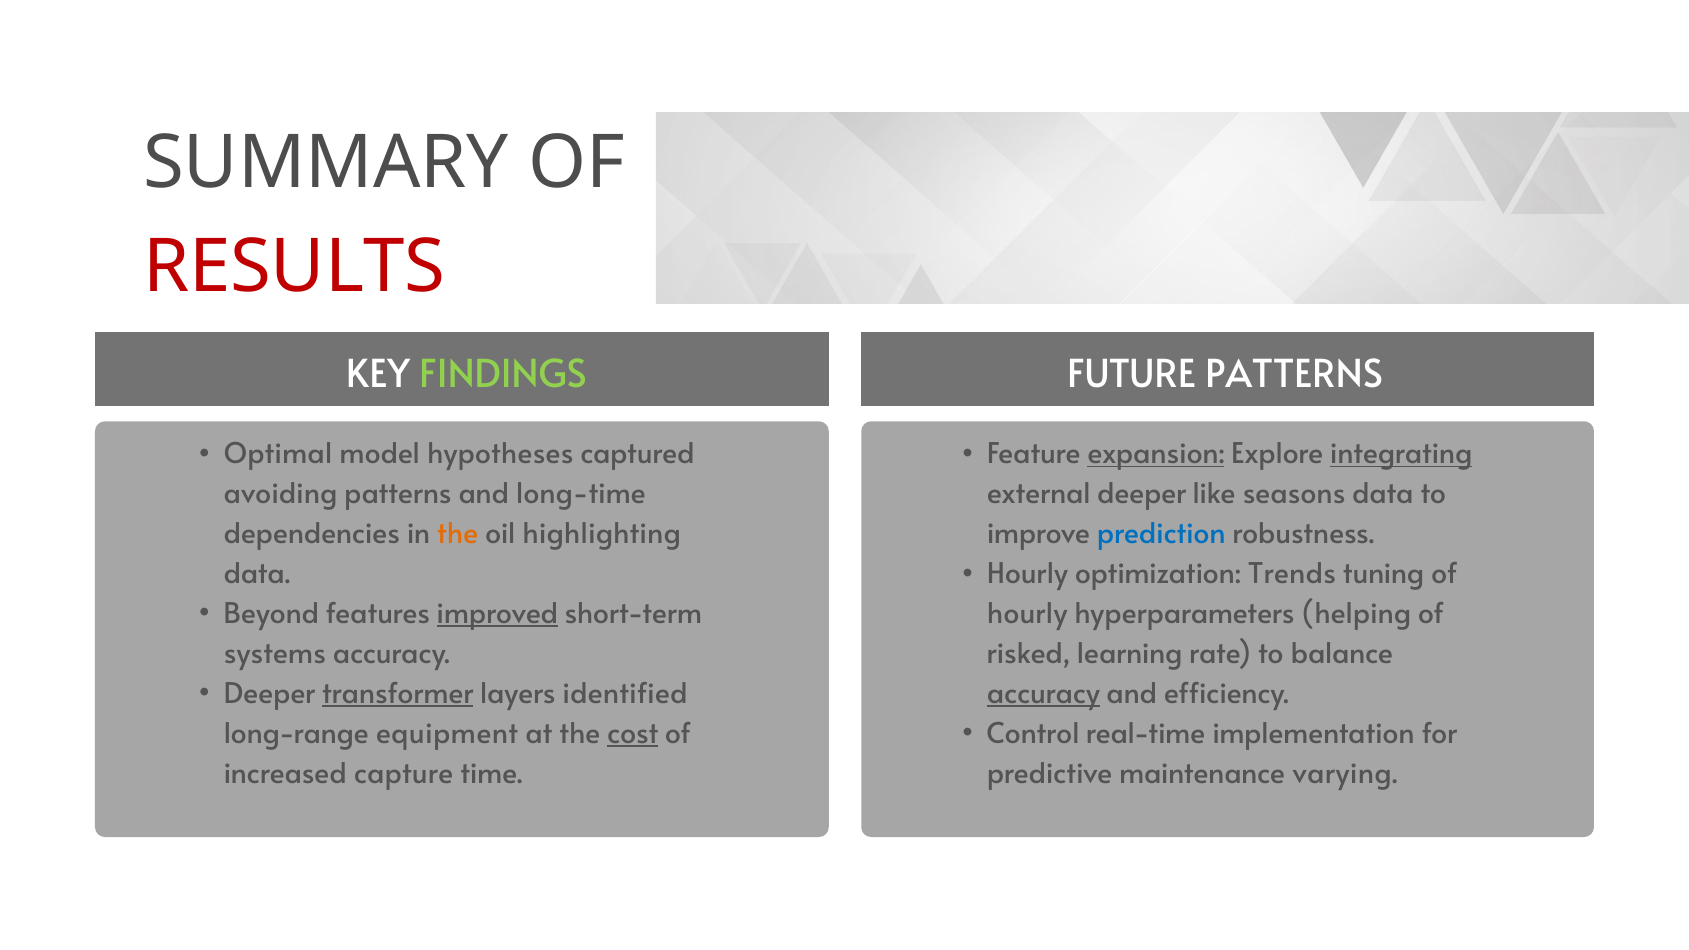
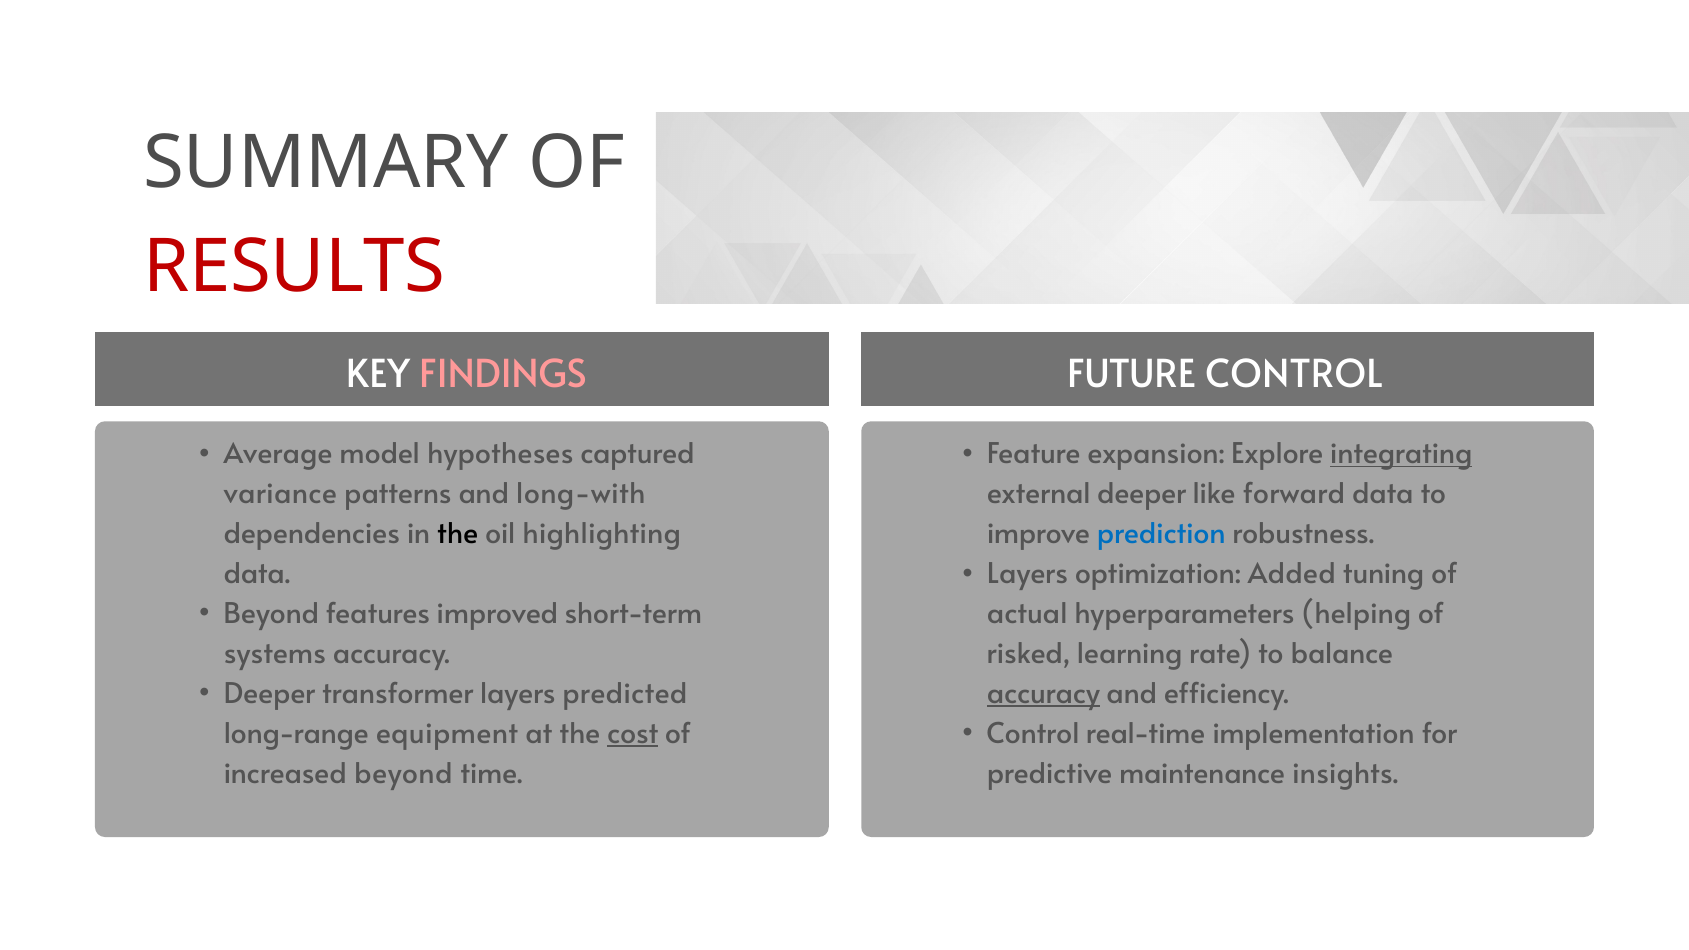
FINDINGS colour: light green -> pink
FUTURE PATTERNS: PATTERNS -> CONTROL
Optimal: Optimal -> Average
expansion underline: present -> none
avoiding: avoiding -> variance
long-time: long-time -> long-with
seasons: seasons -> forward
the at (458, 534) colour: orange -> black
Hourly at (1028, 574): Hourly -> Layers
Trends: Trends -> Added
improved underline: present -> none
hourly at (1027, 614): hourly -> actual
transformer underline: present -> none
identified: identified -> predicted
increased capture: capture -> beyond
varying: varying -> insights
